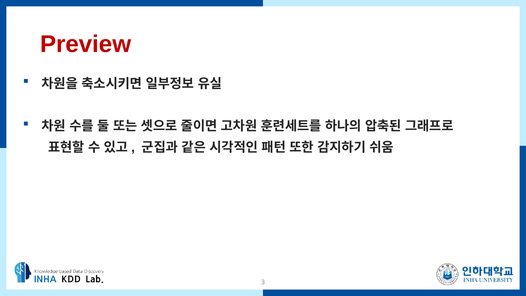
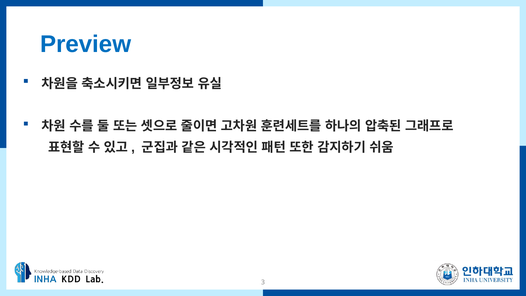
Preview colour: red -> blue
